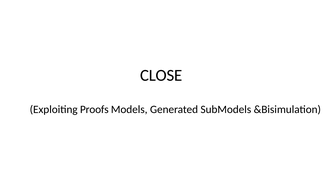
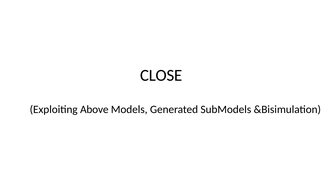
Proofs: Proofs -> Above
